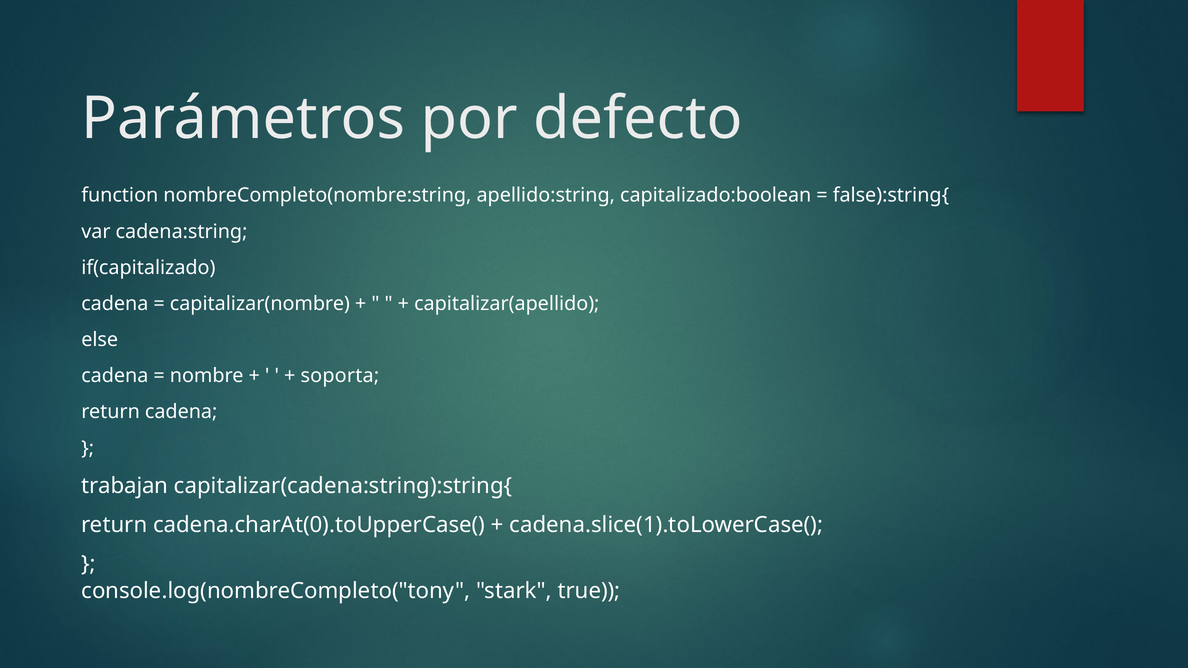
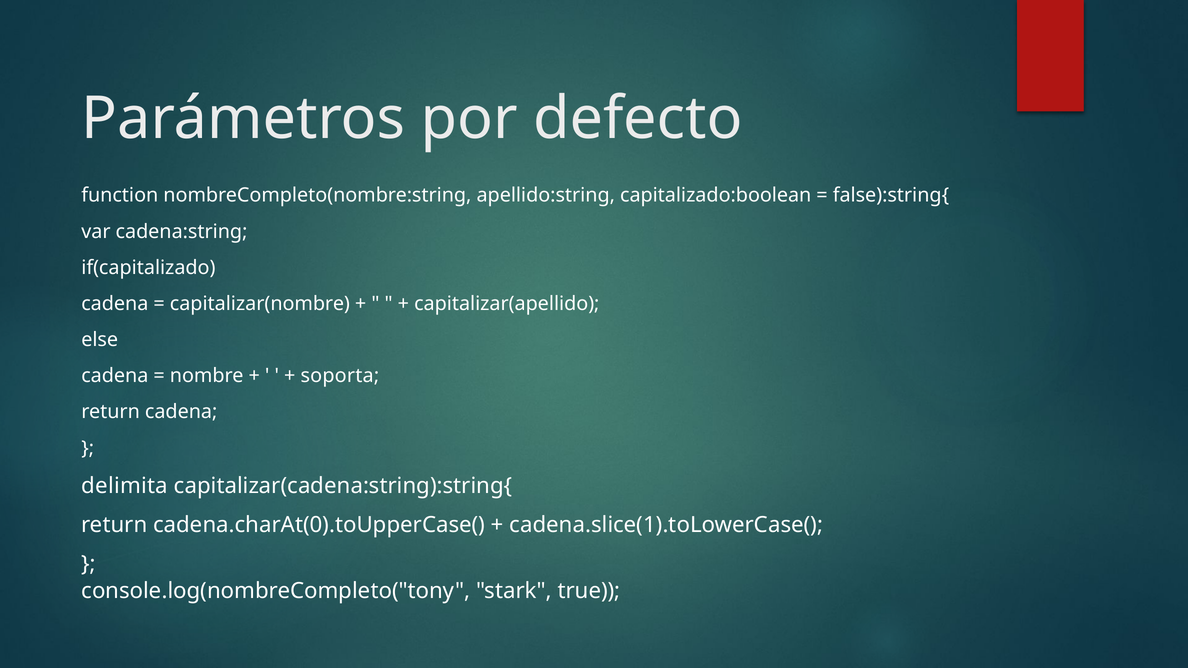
trabajan: trabajan -> delimita
